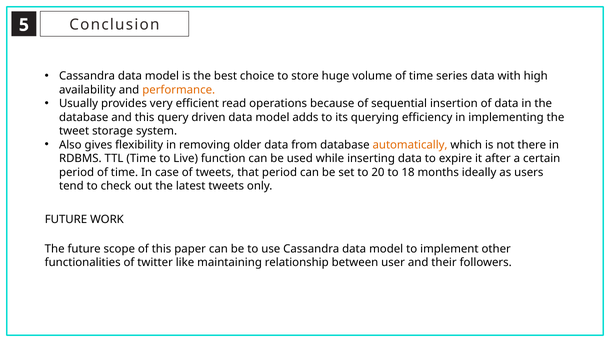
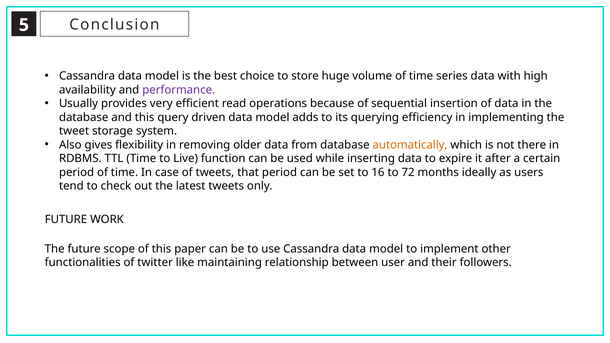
performance colour: orange -> purple
20: 20 -> 16
18: 18 -> 72
